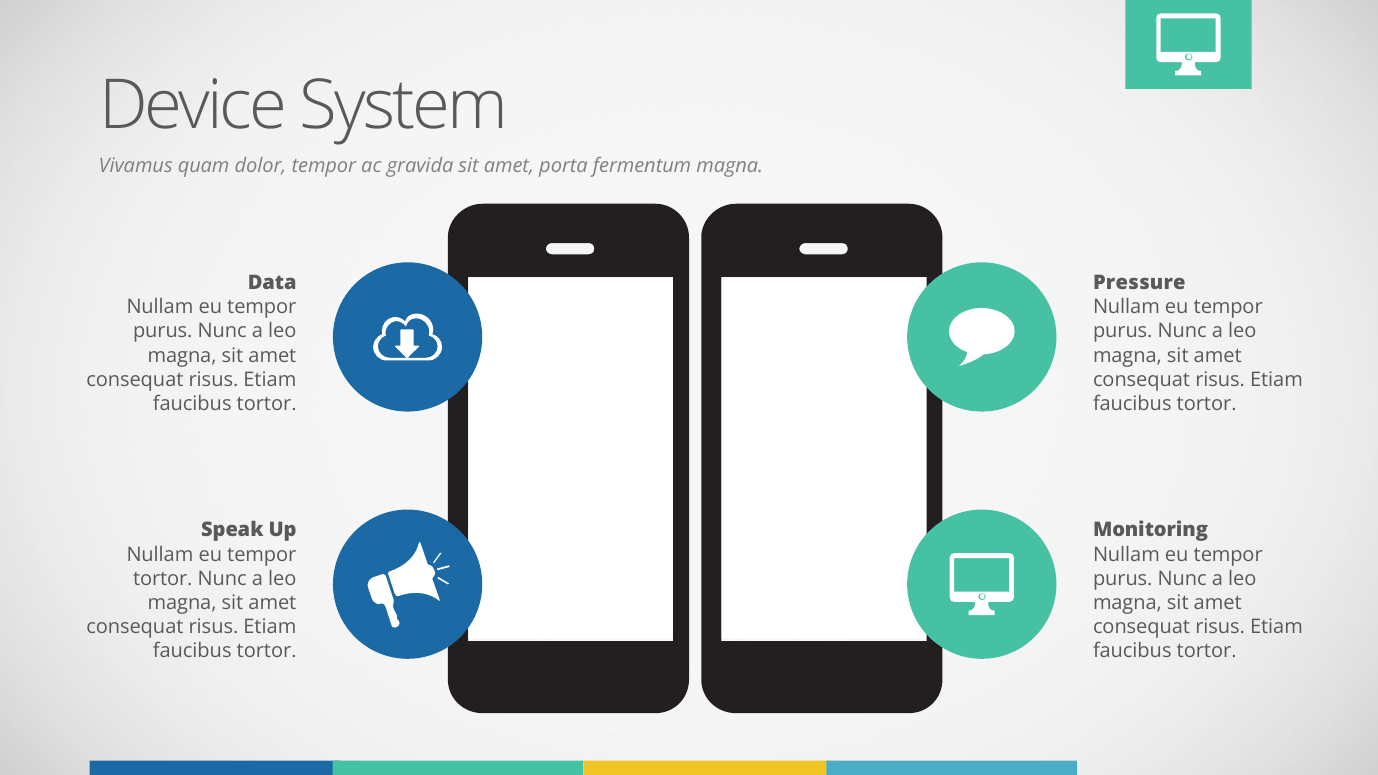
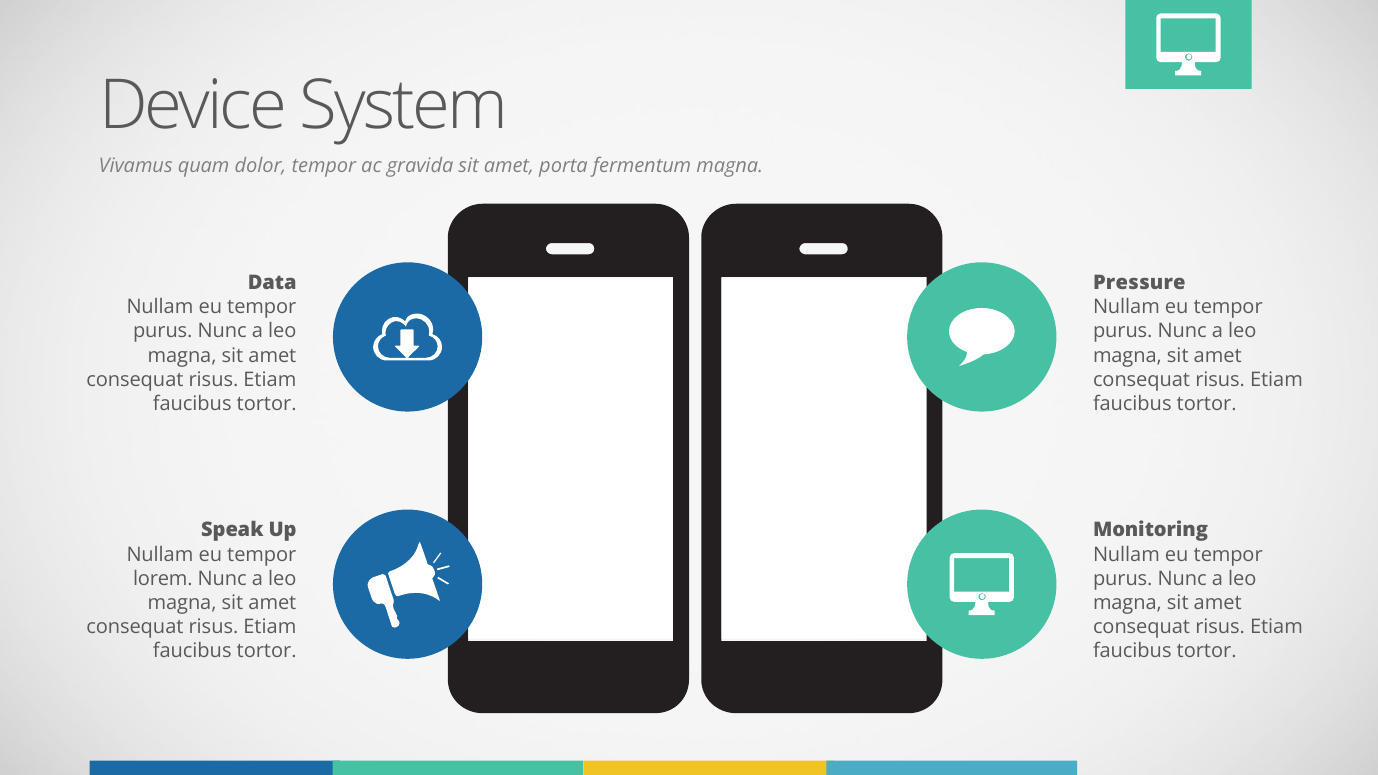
tortor at (163, 579): tortor -> lorem
